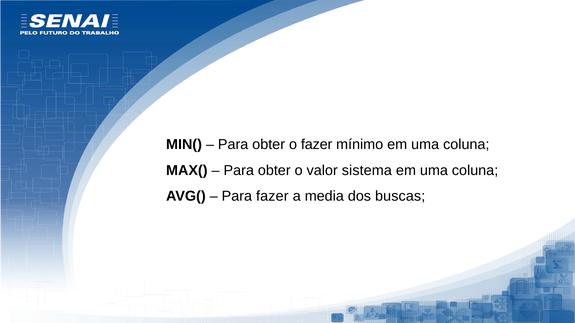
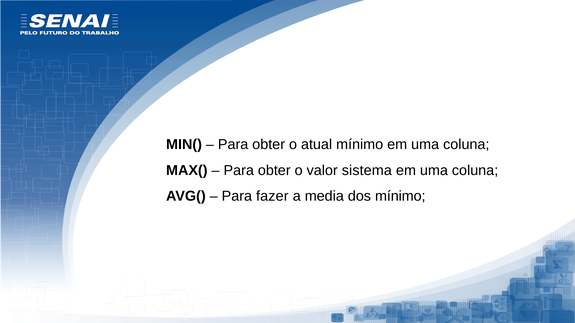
o fazer: fazer -> atual
dos buscas: buscas -> mínimo
